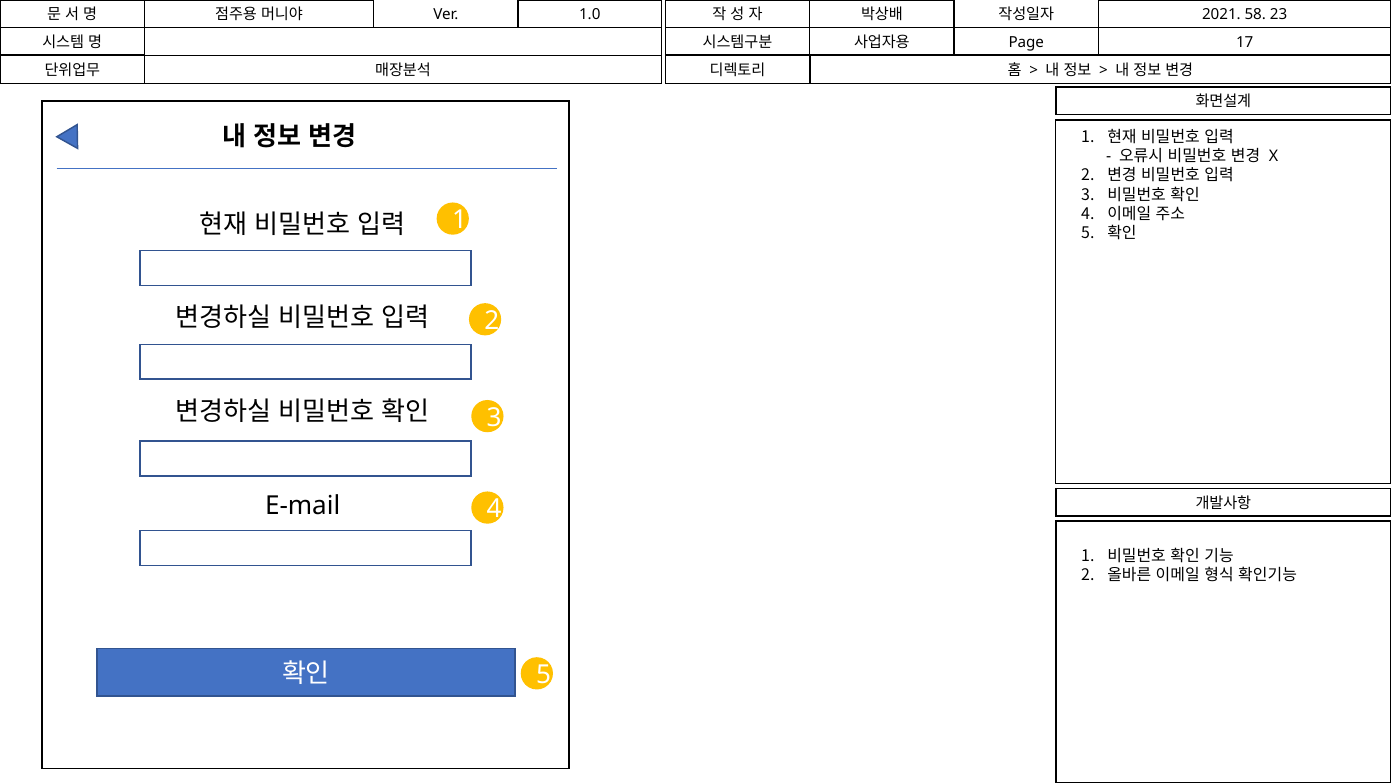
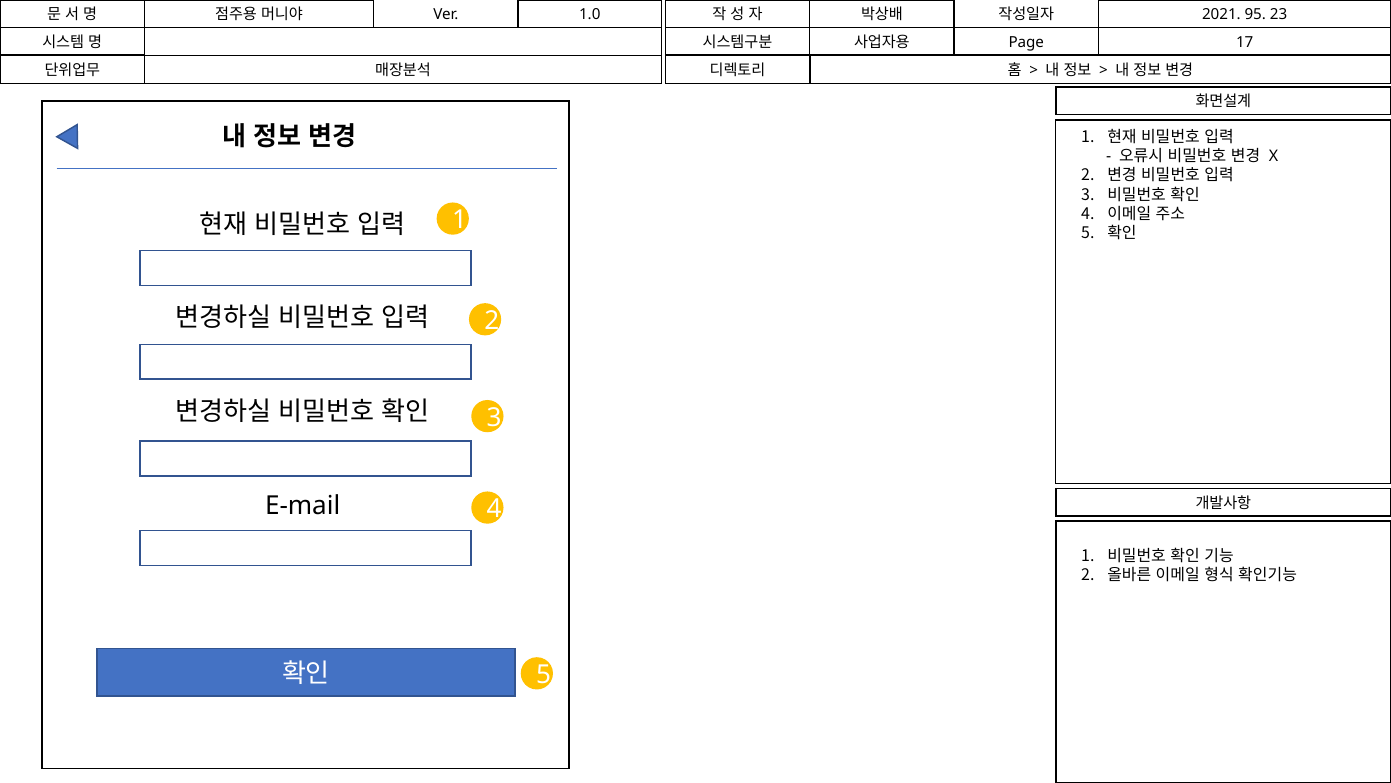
58: 58 -> 95
